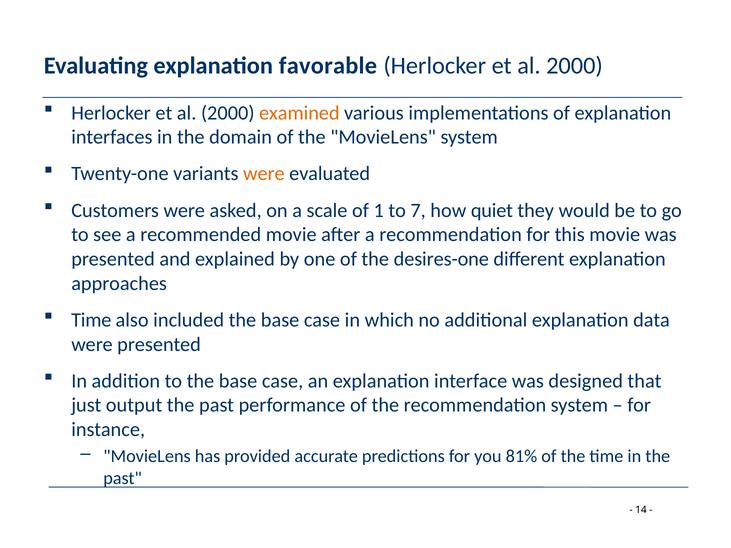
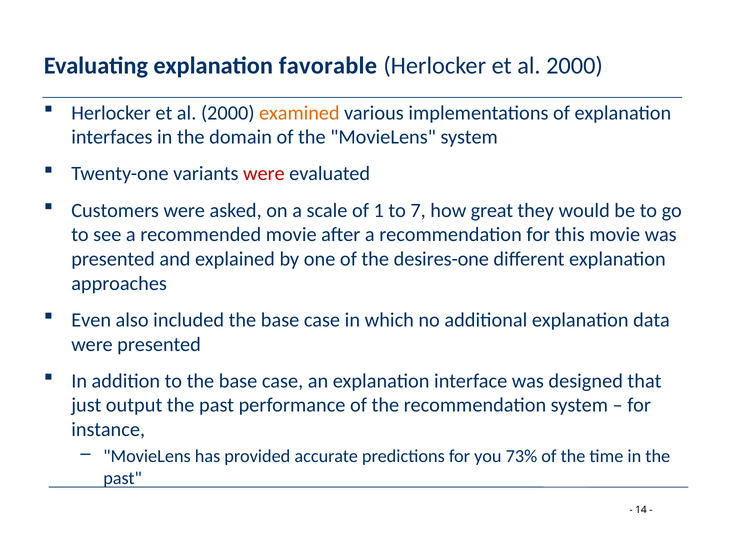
were at (264, 174) colour: orange -> red
quiet: quiet -> great
Time at (91, 320): Time -> Even
81%: 81% -> 73%
